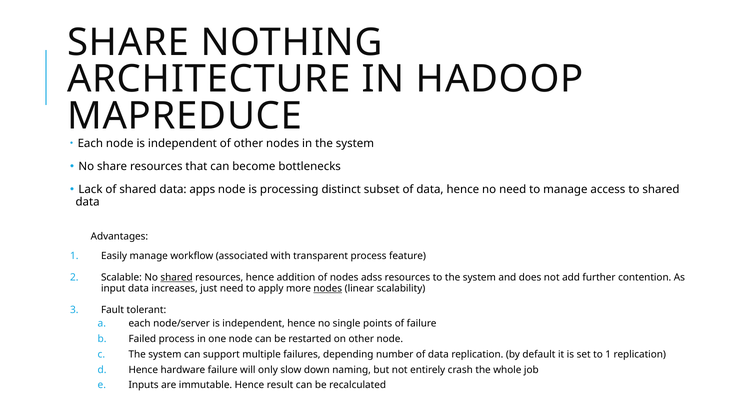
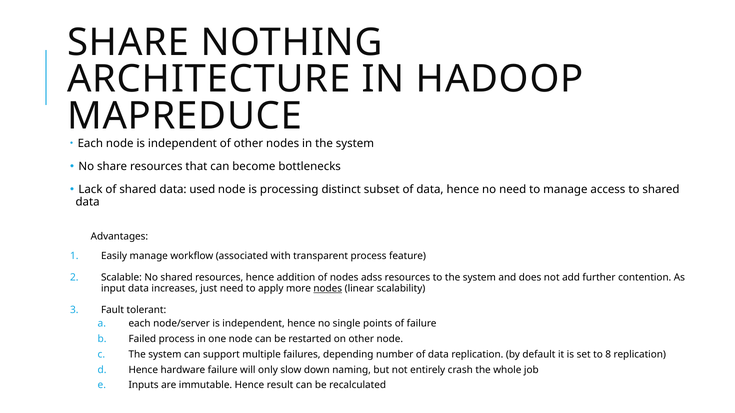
apps: apps -> used
shared at (177, 278) underline: present -> none
to 1: 1 -> 8
